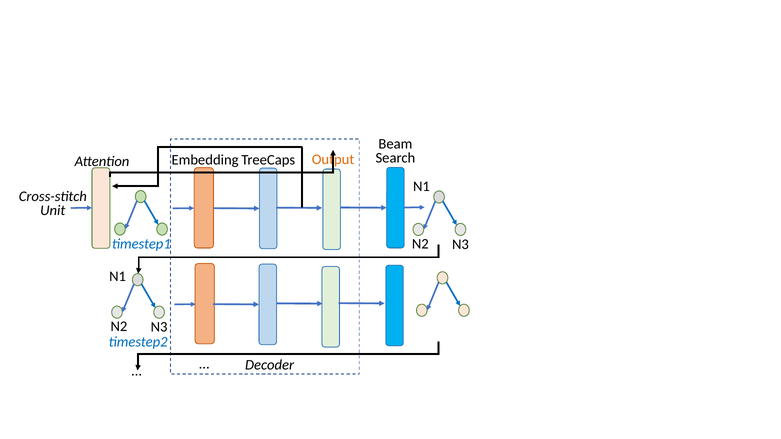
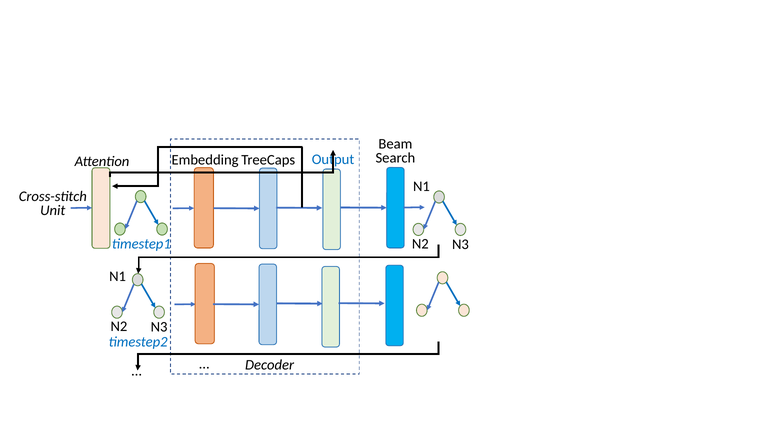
Output colour: orange -> blue
